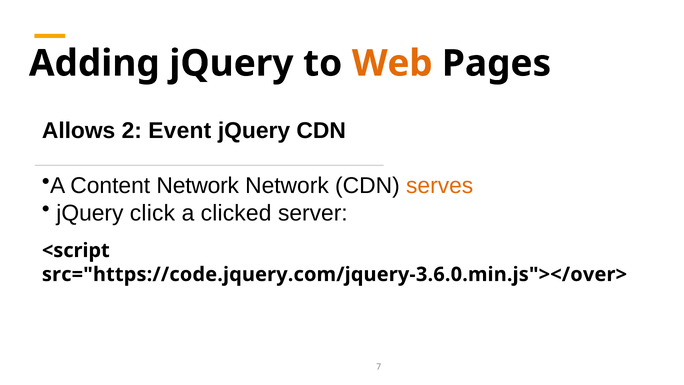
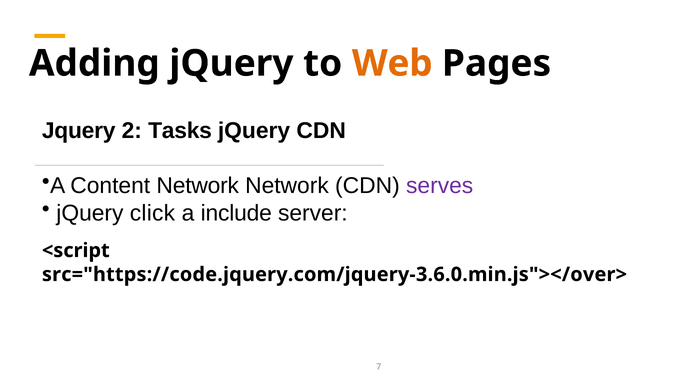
Allows at (79, 131): Allows -> Jquery
Event: Event -> Tasks
serves colour: orange -> purple
clicked: clicked -> include
